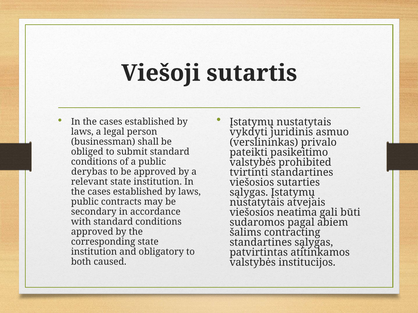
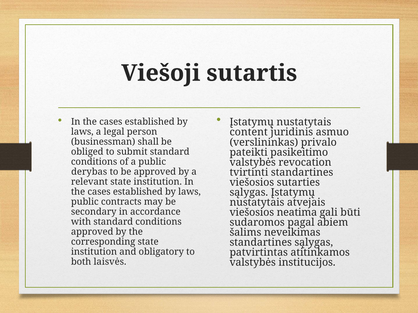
vykdyti: vykdyti -> content
prohibited: prohibited -> revocation
contracting: contracting -> neveikimas
caused: caused -> laisvės
